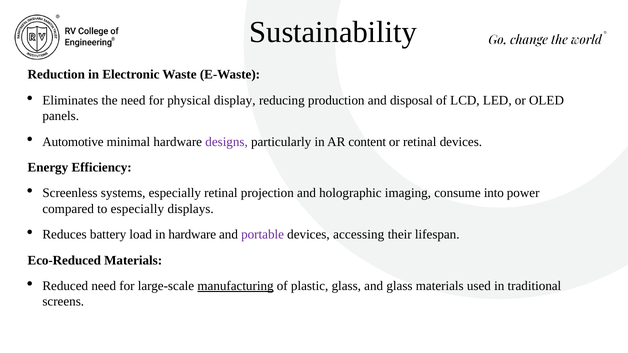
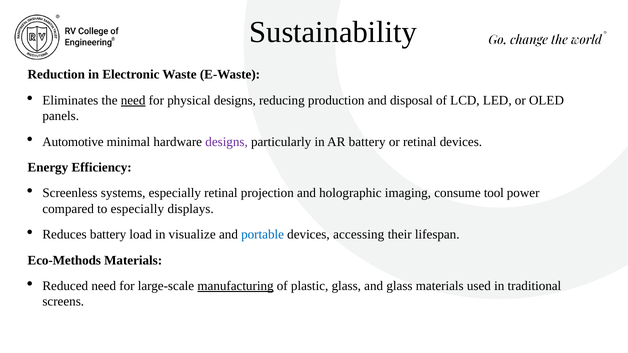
need at (133, 100) underline: none -> present
physical display: display -> designs
AR content: content -> battery
into: into -> tool
in hardware: hardware -> visualize
portable colour: purple -> blue
Eco-Reduced: Eco-Reduced -> Eco-Methods
